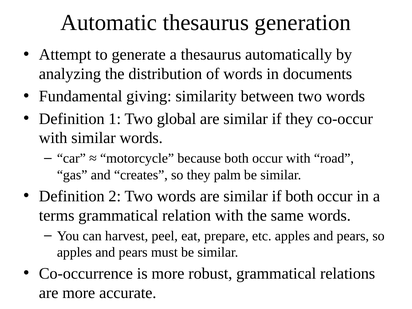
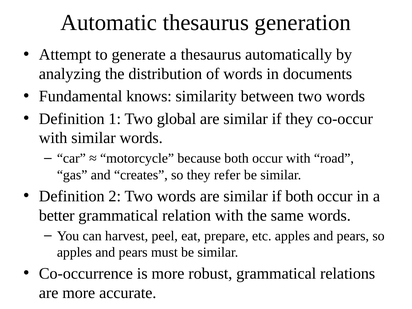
giving: giving -> knows
palm: palm -> refer
terms: terms -> better
